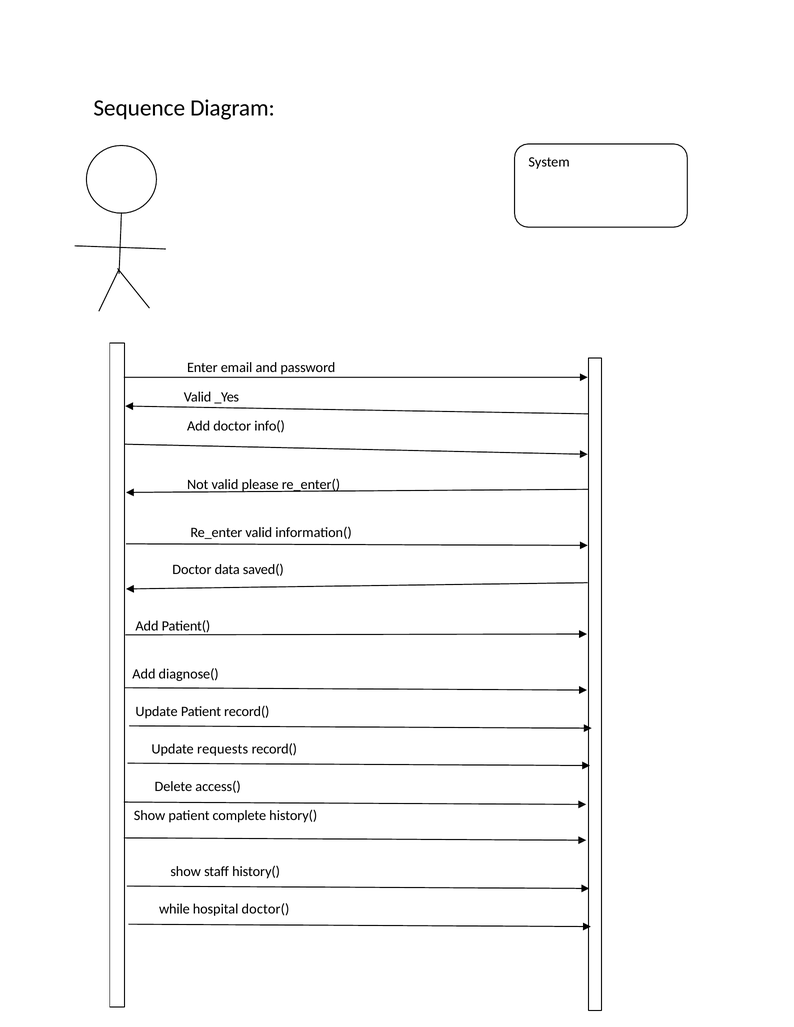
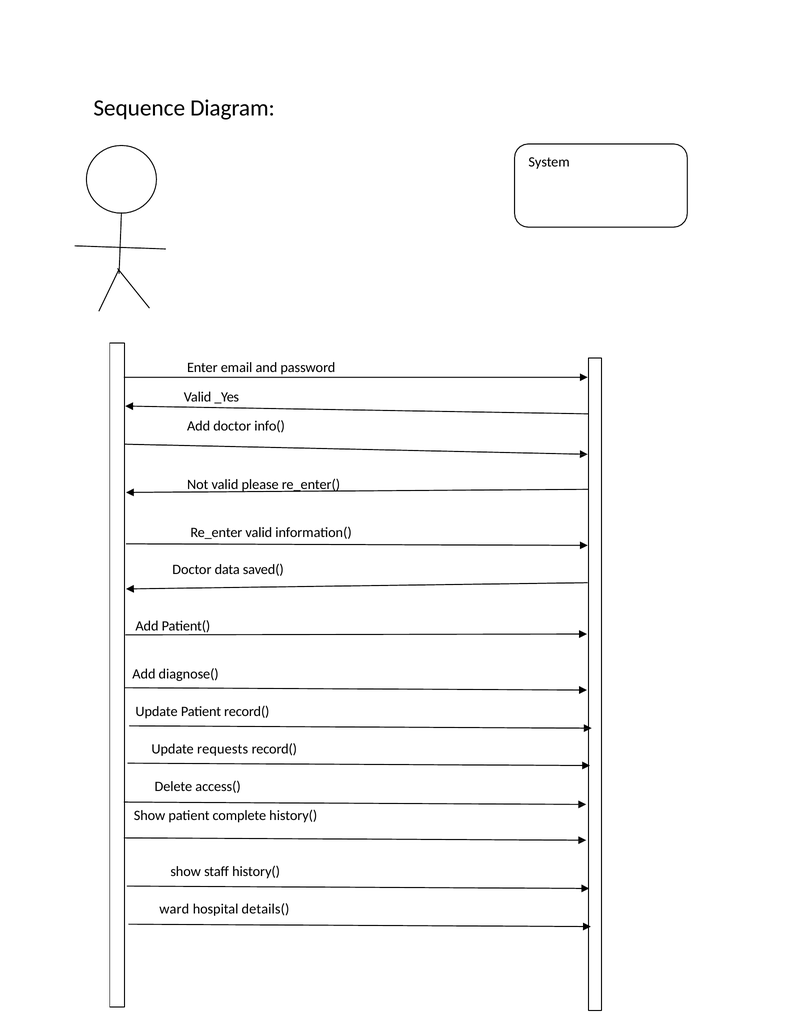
while: while -> ward
doctor(: doctor( -> details(
